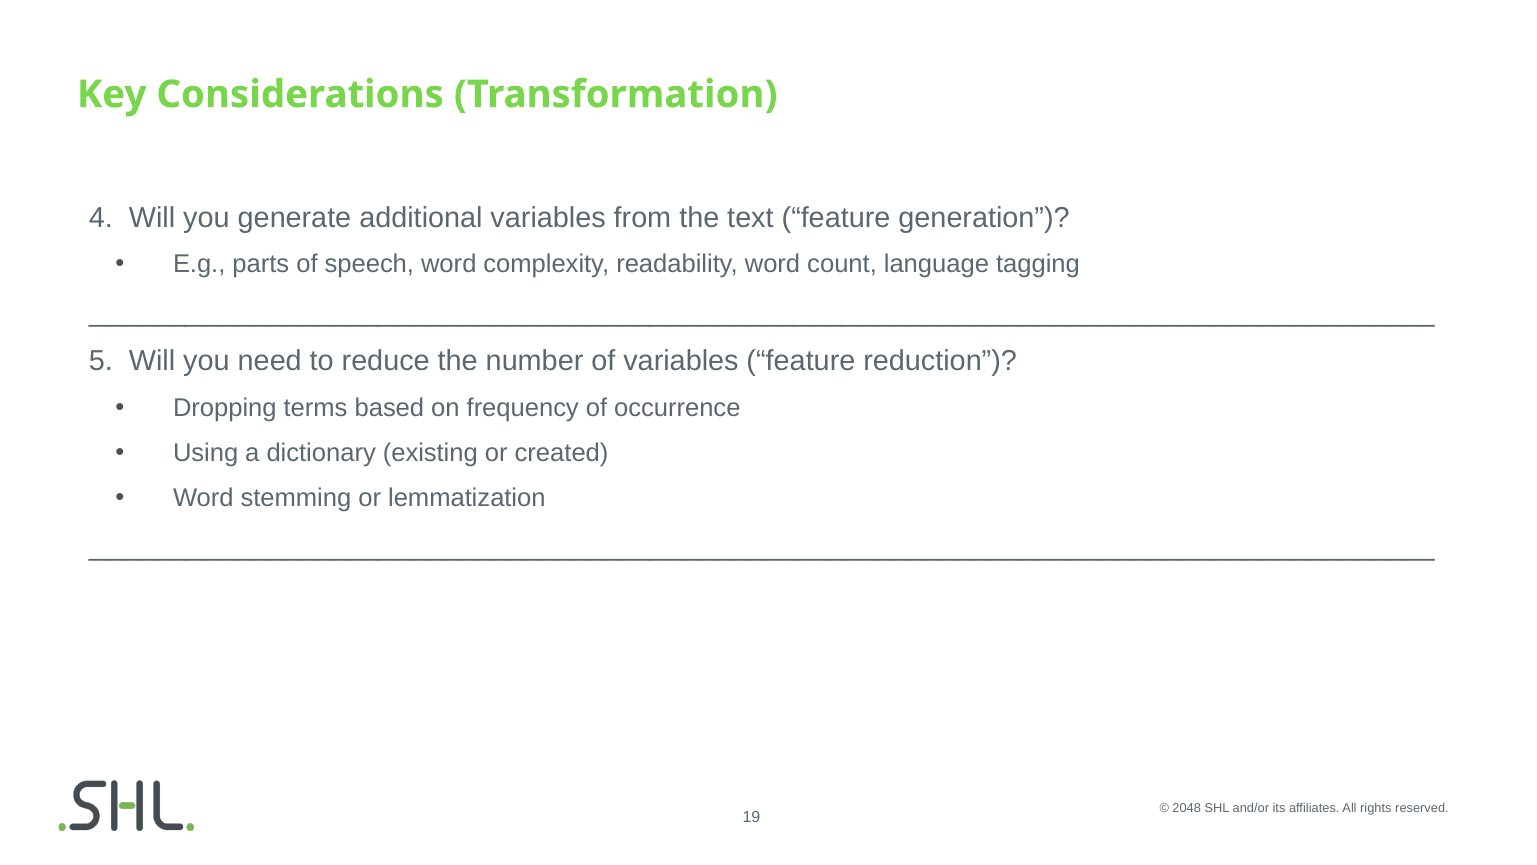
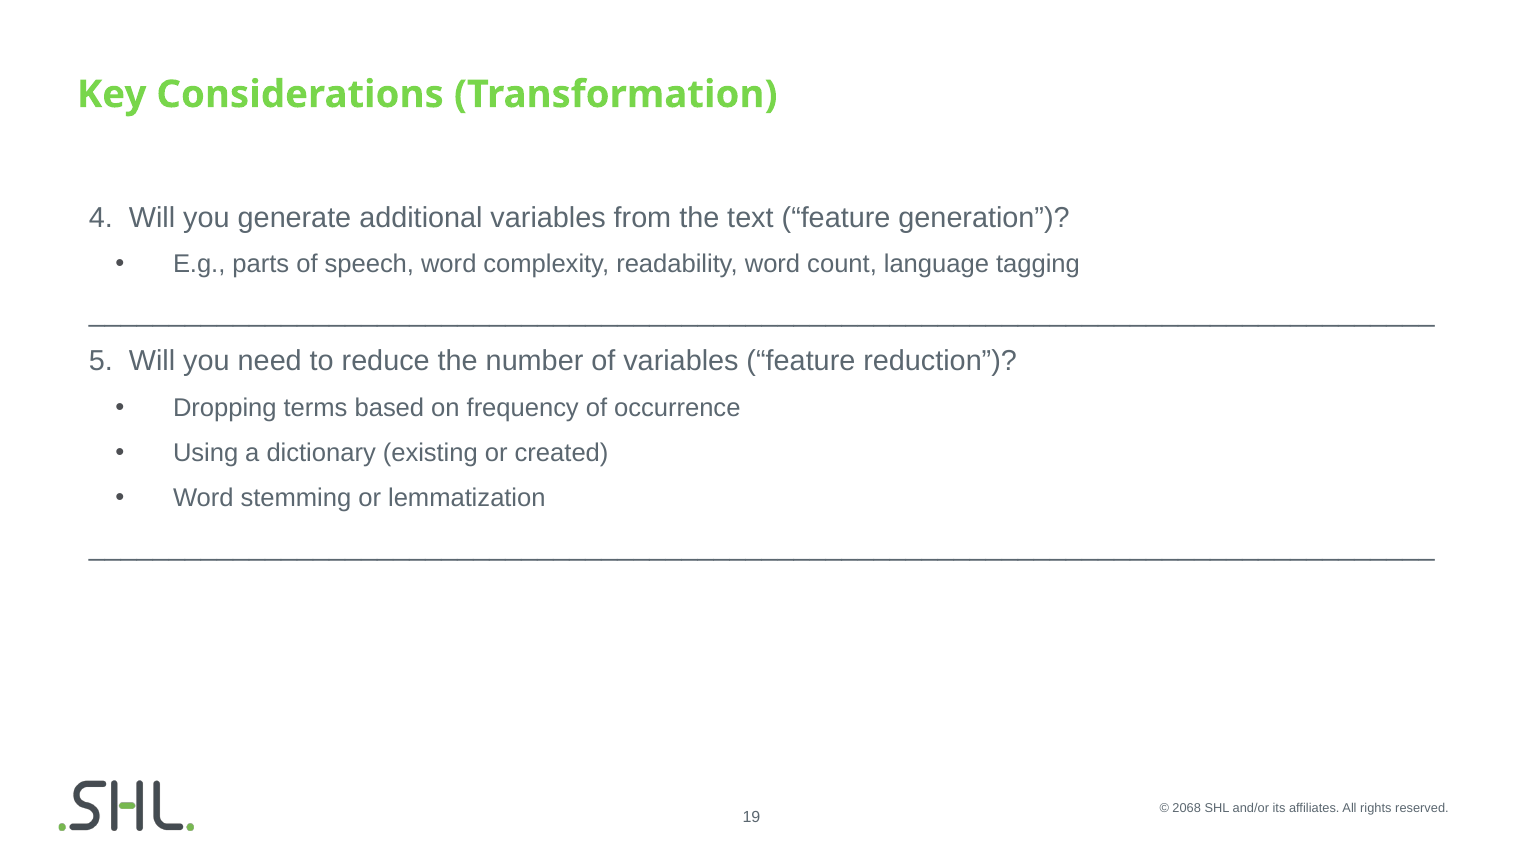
2048: 2048 -> 2068
